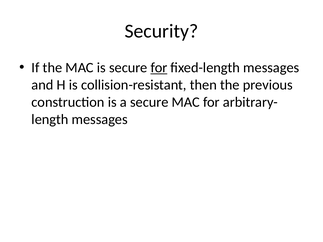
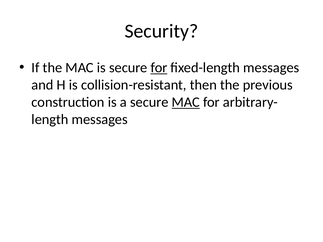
MAC at (186, 102) underline: none -> present
